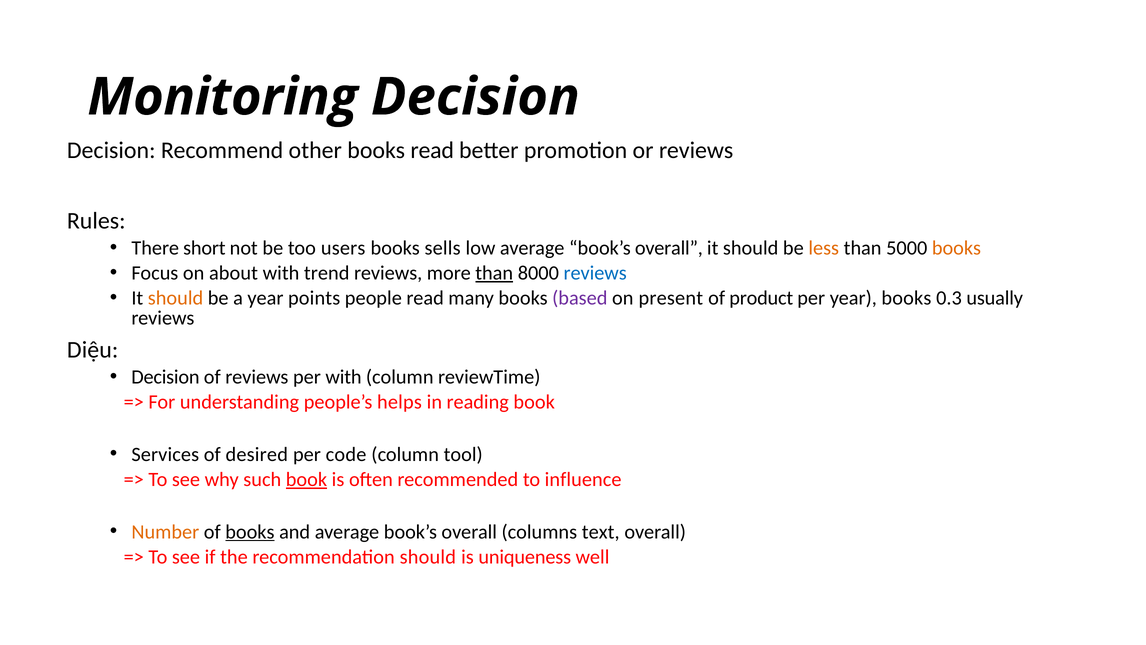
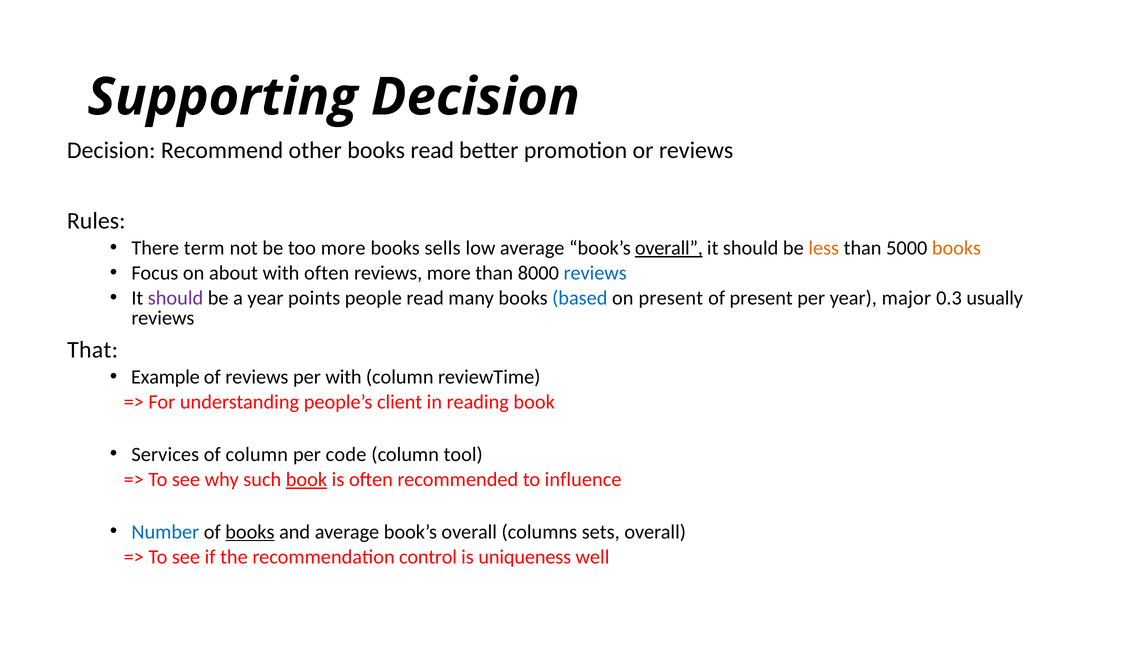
Monitoring: Monitoring -> Supporting
short: short -> term
too users: users -> more
overall at (669, 248) underline: none -> present
with trend: trend -> often
than at (494, 273) underline: present -> none
should at (176, 298) colour: orange -> purple
based colour: purple -> blue
of product: product -> present
year books: books -> major
Diệu: Diệu -> That
Decision at (165, 377): Decision -> Example
helps: helps -> client
of desired: desired -> column
Number colour: orange -> blue
text: text -> sets
recommendation should: should -> control
